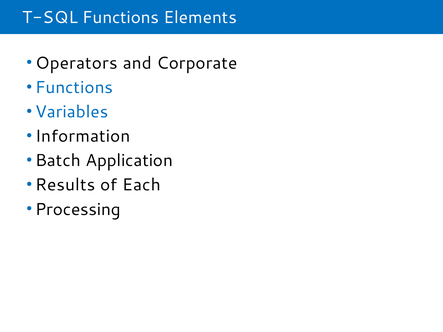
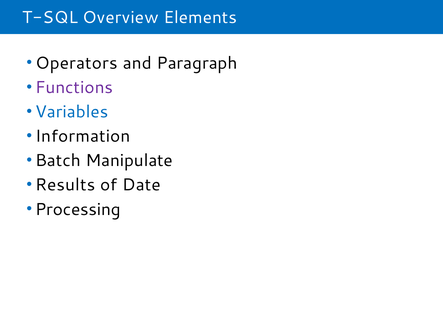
T-SQL Functions: Functions -> Overview
Corporate: Corporate -> Paragraph
Functions at (74, 88) colour: blue -> purple
Application: Application -> Manipulate
Each: Each -> Date
